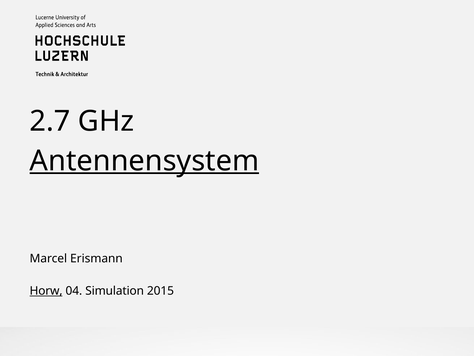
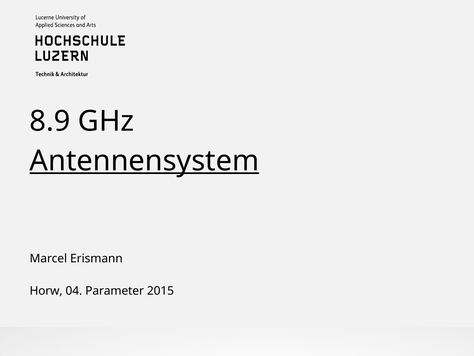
2.7: 2.7 -> 8.9
Horw underline: present -> none
Simulation: Simulation -> Parameter
